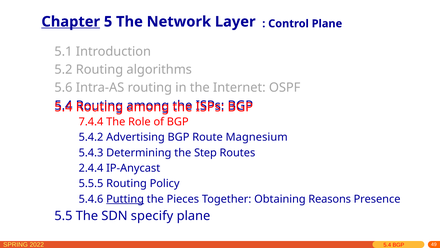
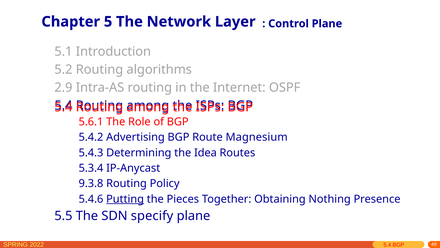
Chapter underline: present -> none
5.6: 5.6 -> 2.9
7.4.4: 7.4.4 -> 5.6.1
Step: Step -> Idea
2.4.4: 2.4.4 -> 5.3.4
5.5.5: 5.5.5 -> 9.3.8
Reasons: Reasons -> Nothing
